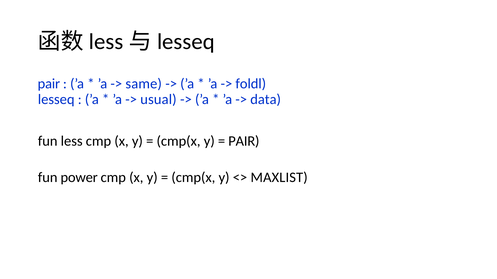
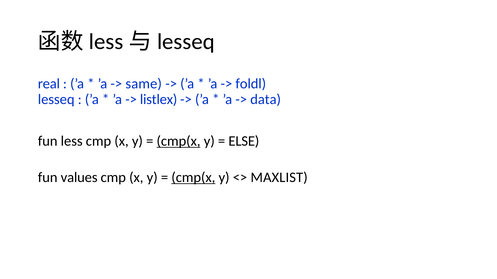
pair at (49, 84): pair -> real
usual: usual -> listlex
cmp(x at (179, 141) underline: none -> present
PAIR at (244, 141): PAIR -> ELSE
power: power -> values
cmp(x at (193, 178) underline: none -> present
